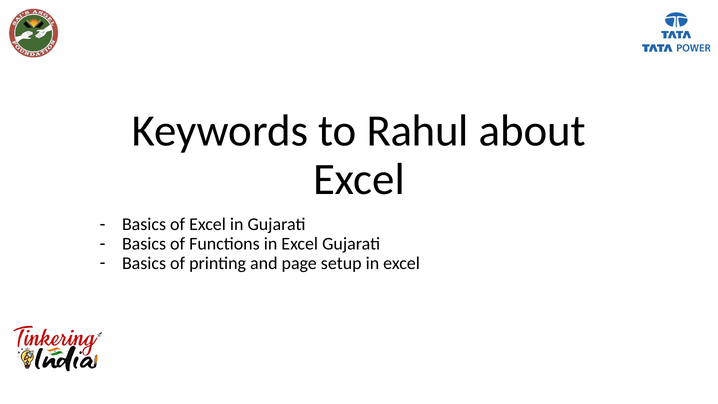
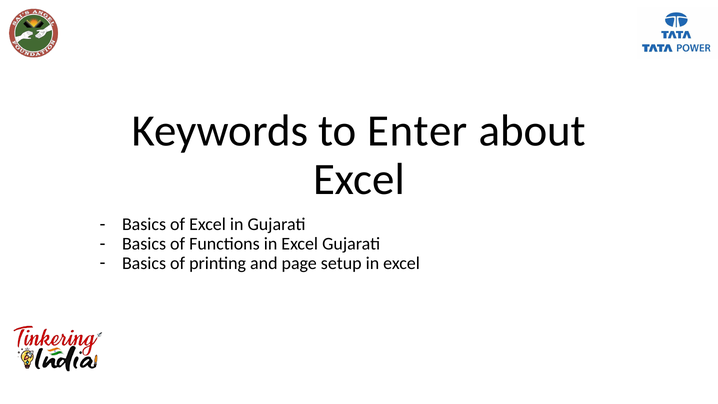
Rahul: Rahul -> Enter
